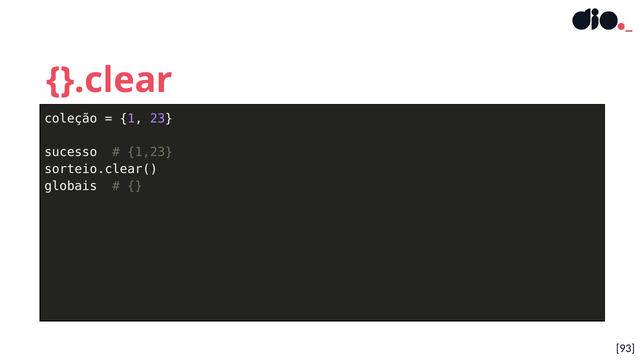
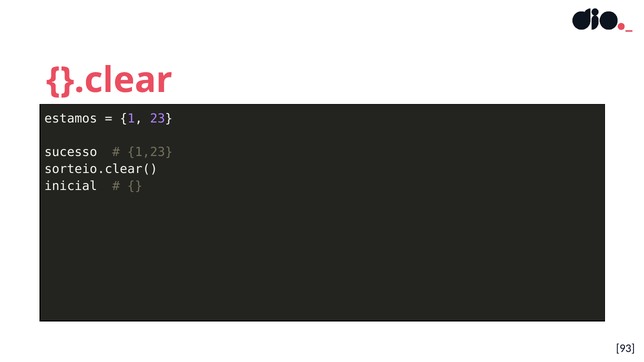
coleção: coleção -> estamos
globais: globais -> inicial
